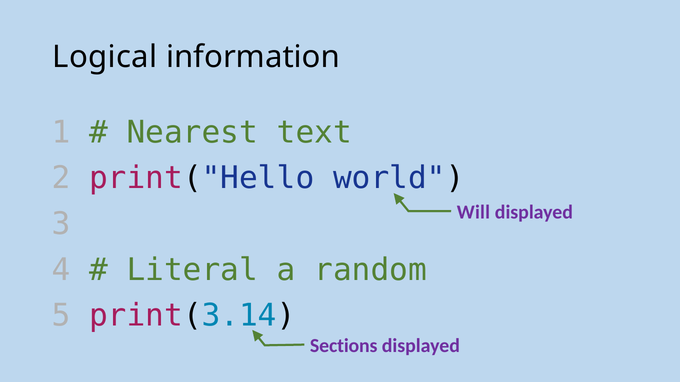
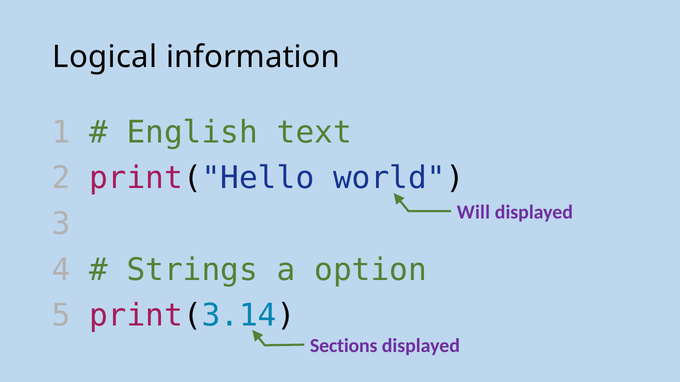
Nearest: Nearest -> English
Literal: Literal -> Strings
random: random -> option
